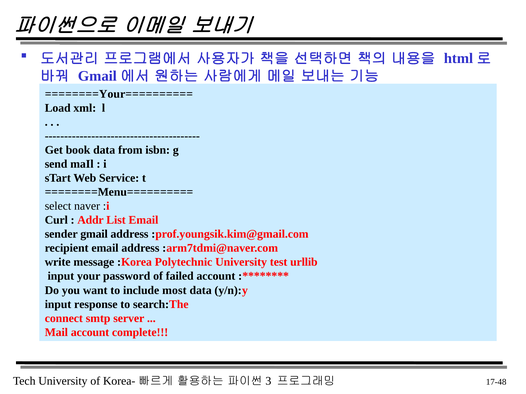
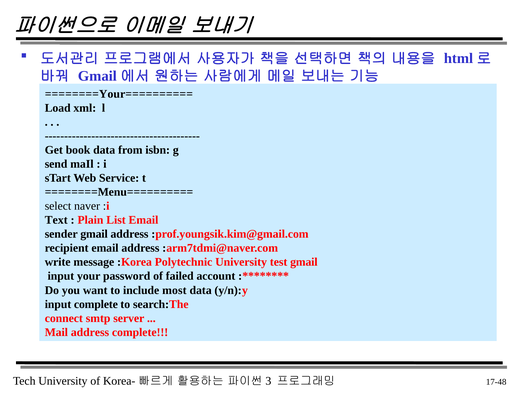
Curl: Curl -> Text
Addr: Addr -> Plain
test urllib: urllib -> gmail
input response: response -> complete
Mail account: account -> address
